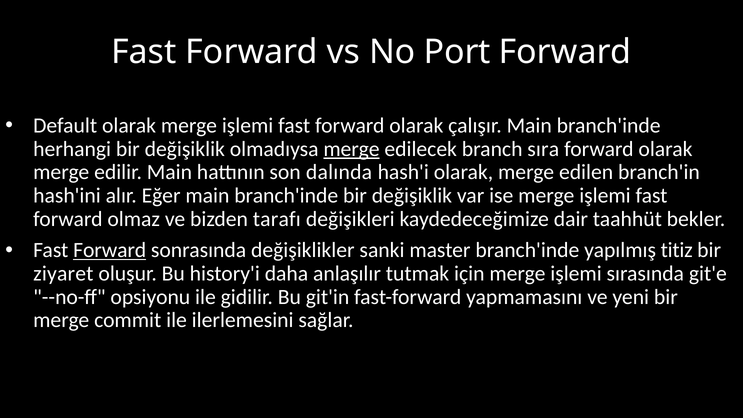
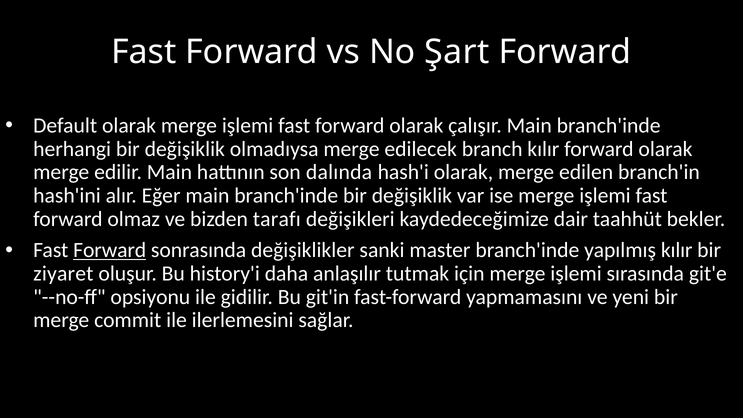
Port: Port -> Şart
merge at (352, 149) underline: present -> none
branch sıra: sıra -> kılır
yapılmış titiz: titiz -> kılır
